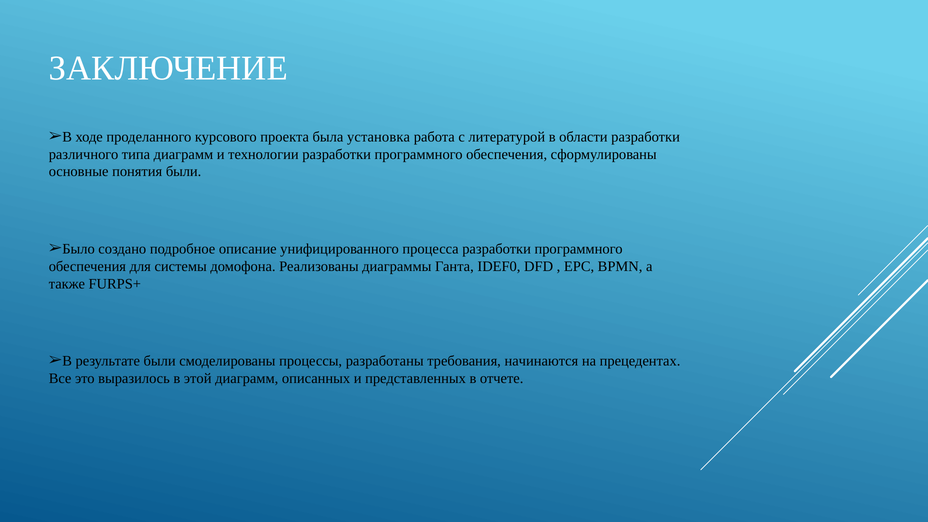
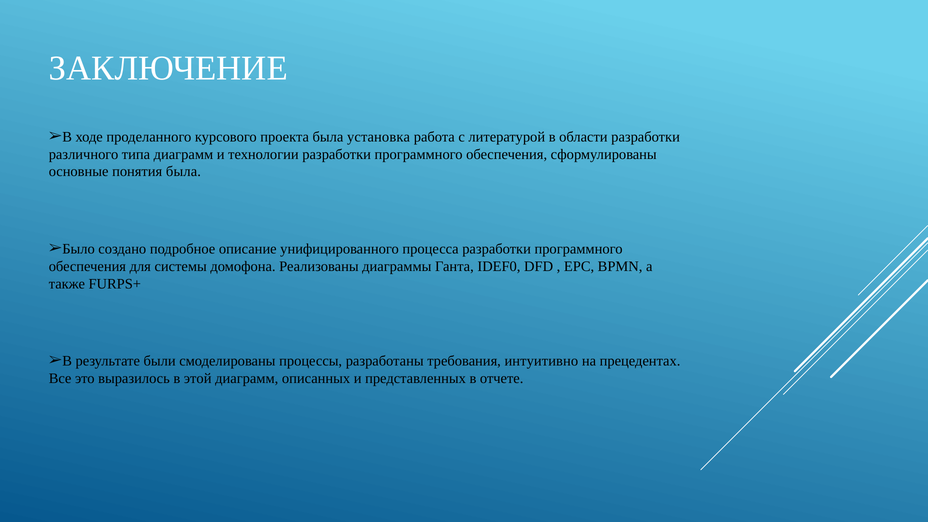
понятия были: были -> была
начинаются: начинаются -> интуитивно
